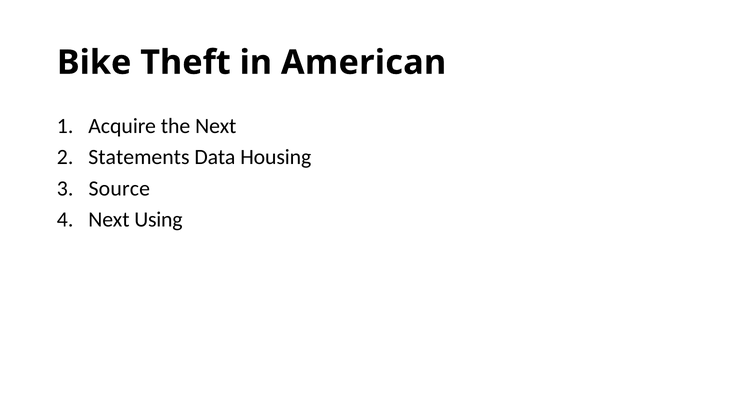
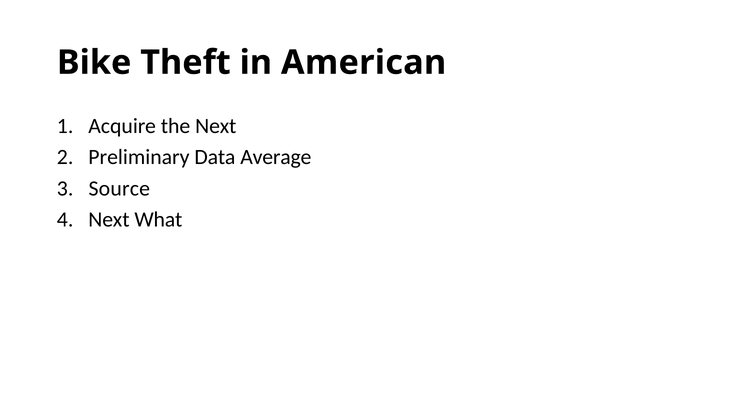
Statements: Statements -> Preliminary
Housing: Housing -> Average
Using: Using -> What
